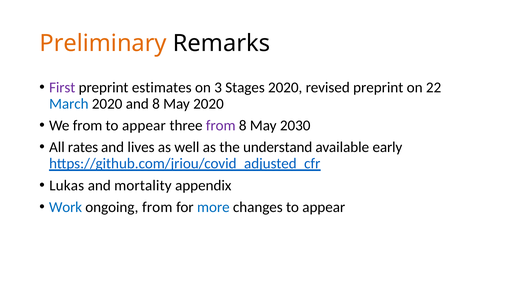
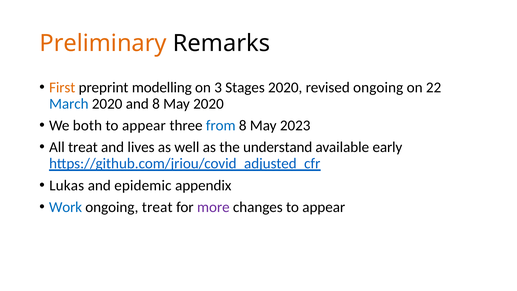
First colour: purple -> orange
estimates: estimates -> modelling
revised preprint: preprint -> ongoing
We from: from -> both
from at (221, 125) colour: purple -> blue
2030: 2030 -> 2023
All rates: rates -> treat
mortality: mortality -> epidemic
ongoing from: from -> treat
more colour: blue -> purple
